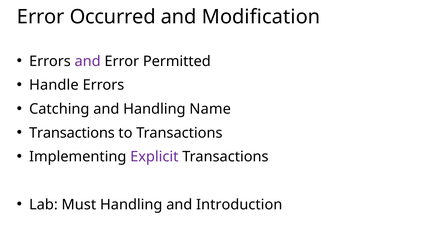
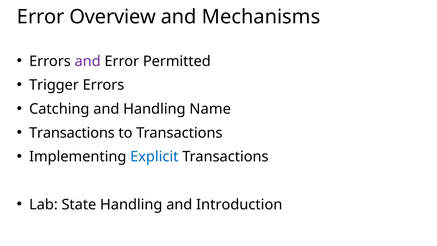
Occurred: Occurred -> Overview
Modification: Modification -> Mechanisms
Handle: Handle -> Trigger
Explicit colour: purple -> blue
Must: Must -> State
